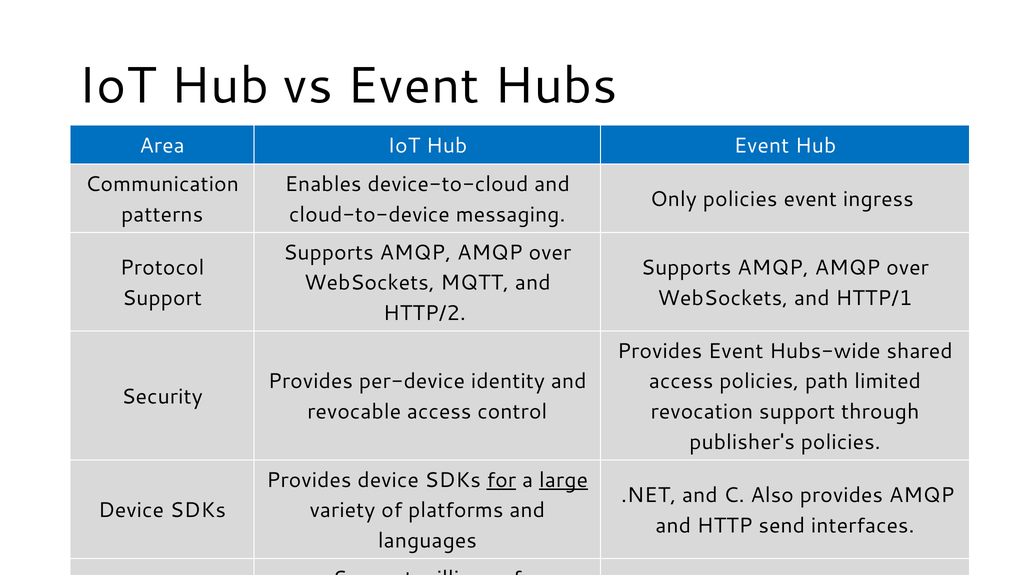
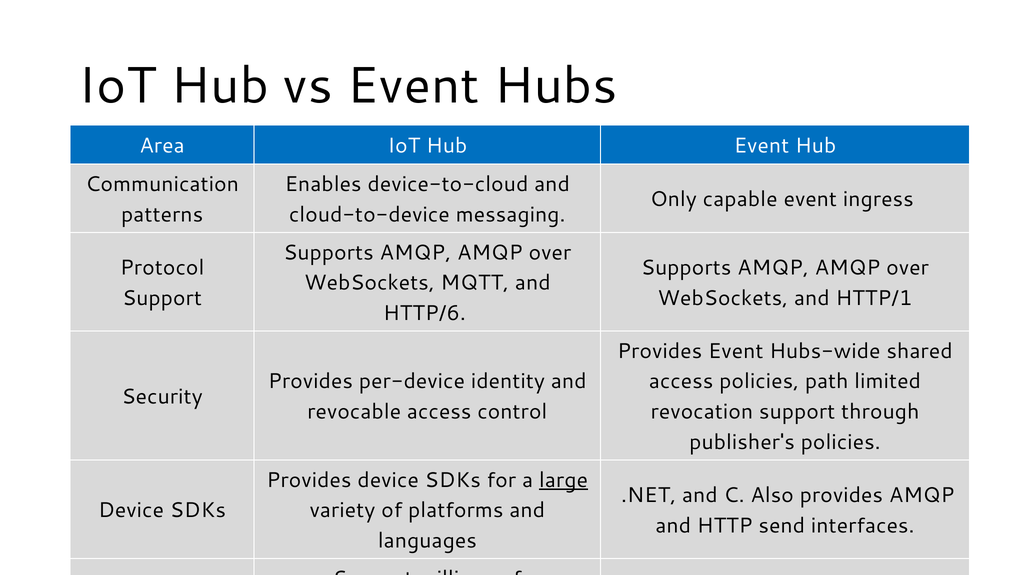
Only policies: policies -> capable
HTTP/2: HTTP/2 -> HTTP/6
for underline: present -> none
